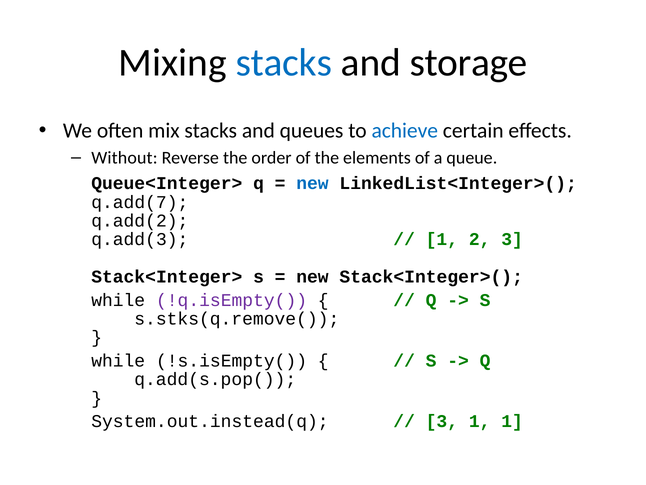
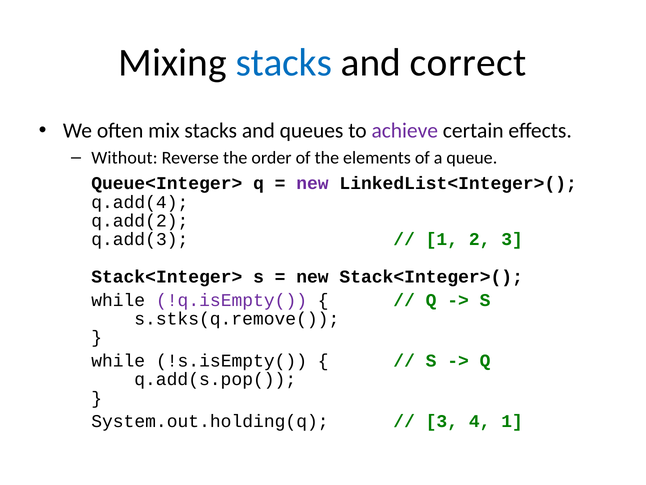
storage: storage -> correct
achieve colour: blue -> purple
new at (312, 183) colour: blue -> purple
q.add(7: q.add(7 -> q.add(4
System.out.instead(q: System.out.instead(q -> System.out.holding(q
3 1: 1 -> 4
